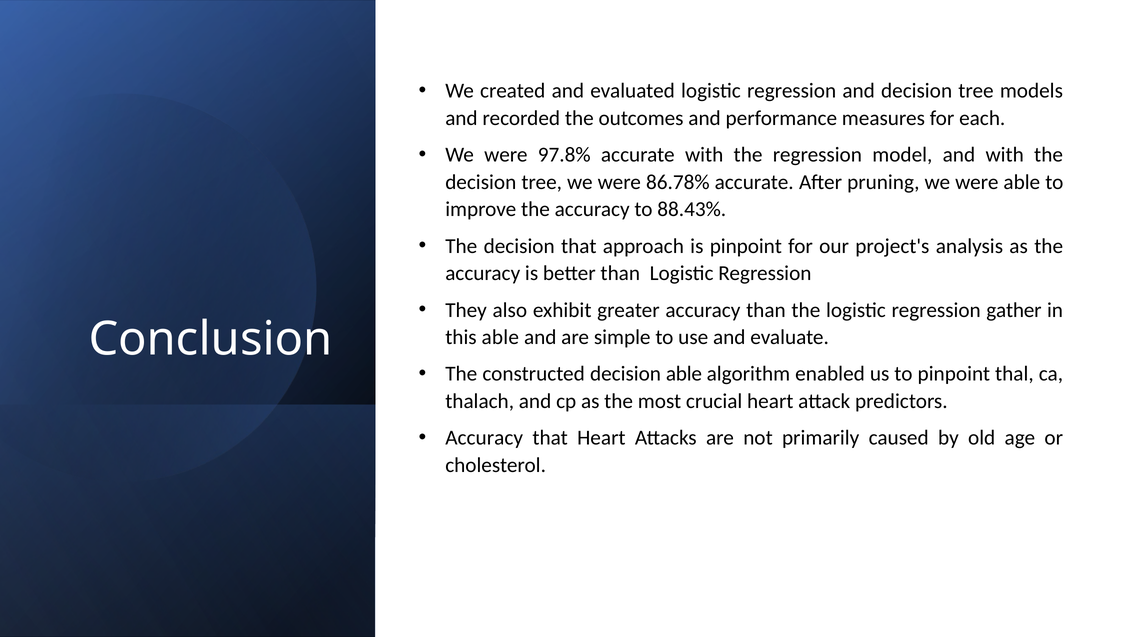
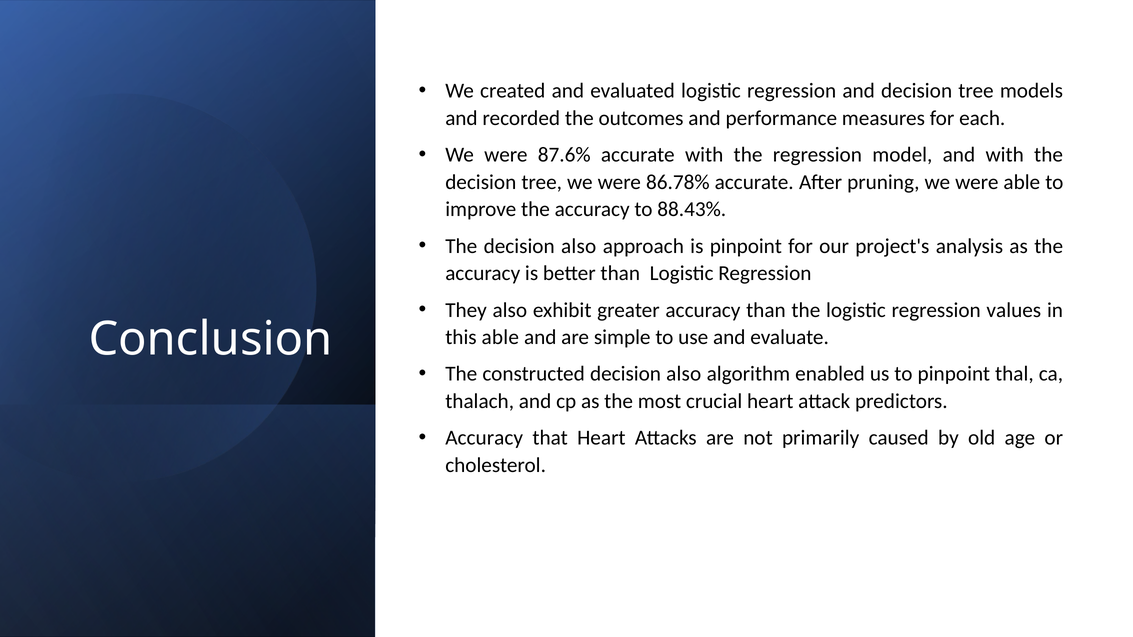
97.8%: 97.8% -> 87.6%
The decision that: that -> also
gather: gather -> values
constructed decision able: able -> also
